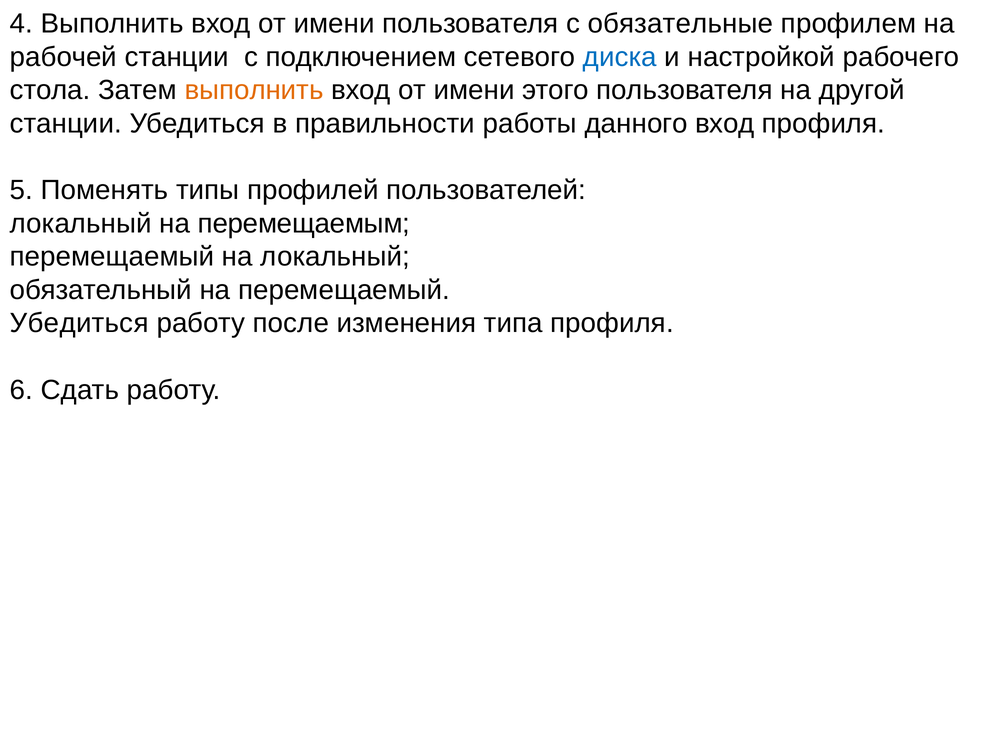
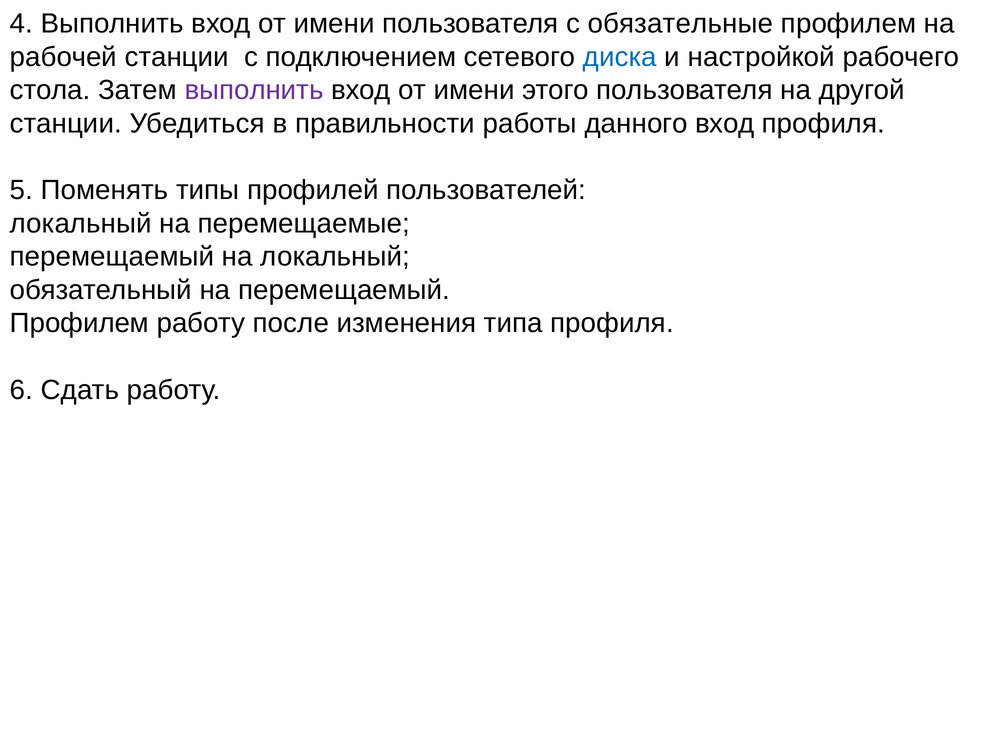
выполнить at (254, 90) colour: orange -> purple
перемещаемым: перемещаемым -> перемещаемые
Убедиться at (79, 323): Убедиться -> Профилем
